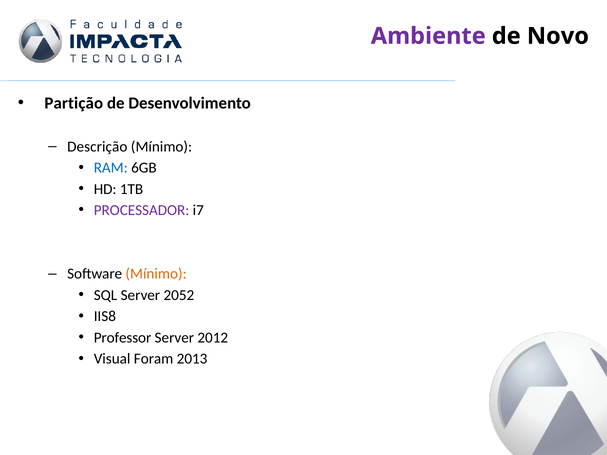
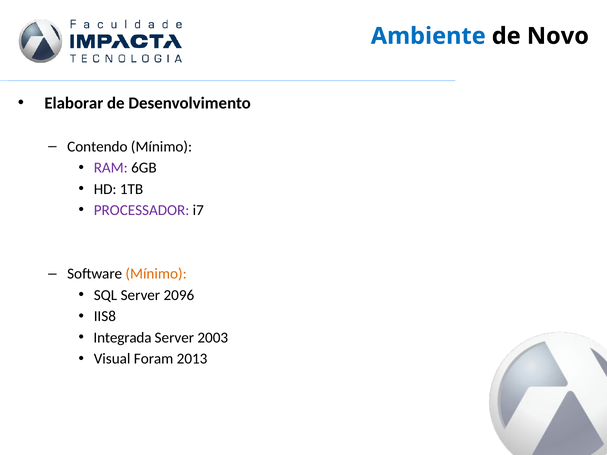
Ambiente colour: purple -> blue
Partição: Partição -> Elaborar
Descrição: Descrição -> Contendo
RAM at (111, 168) colour: blue -> purple
2052: 2052 -> 2096
Professor: Professor -> Integrada
Server 2012: 2012 -> 2003
